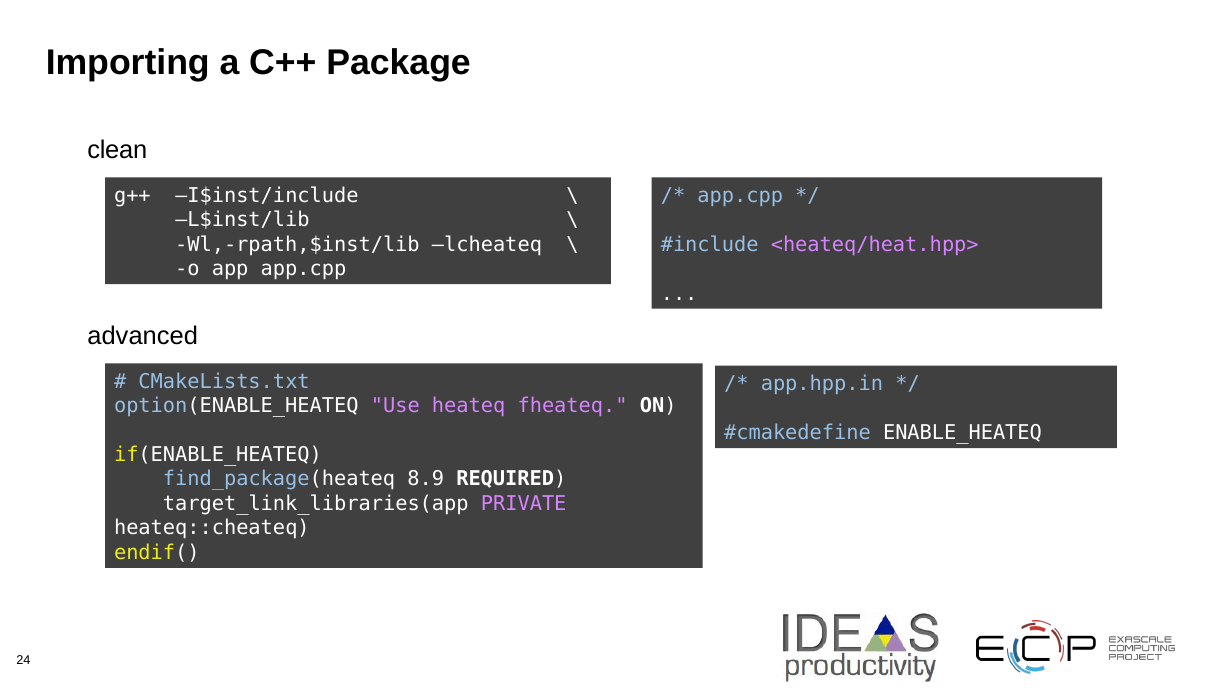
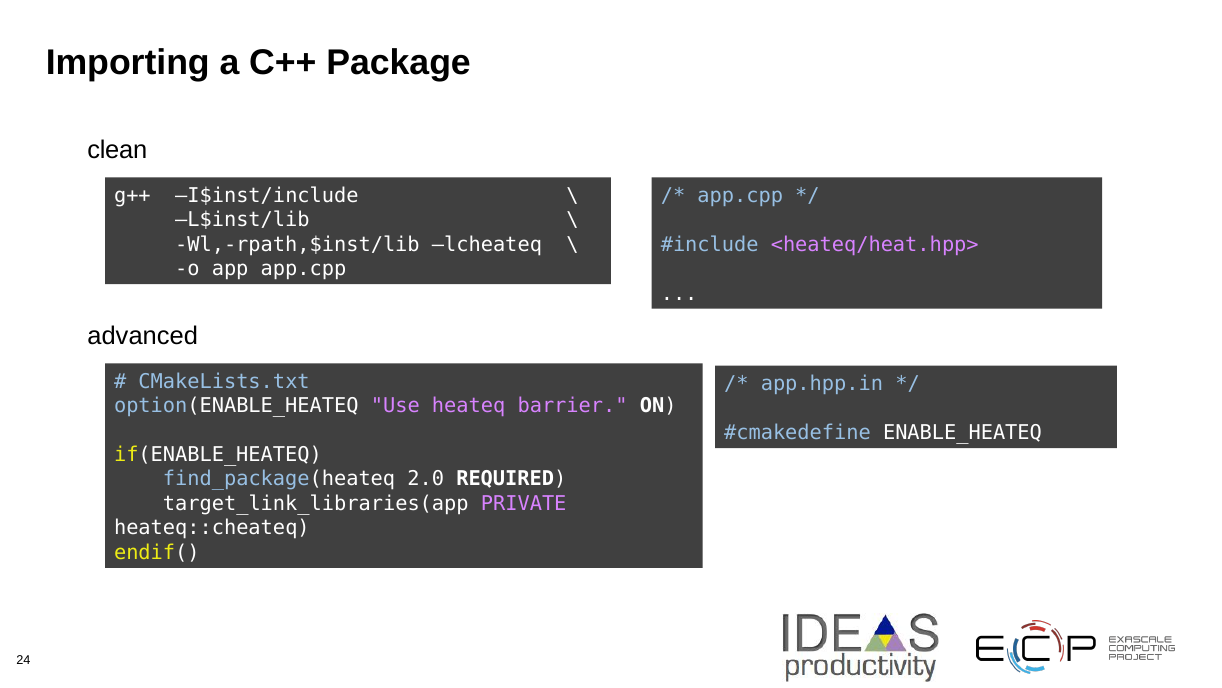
fheateq: fheateq -> barrier
8.9: 8.9 -> 2.0
